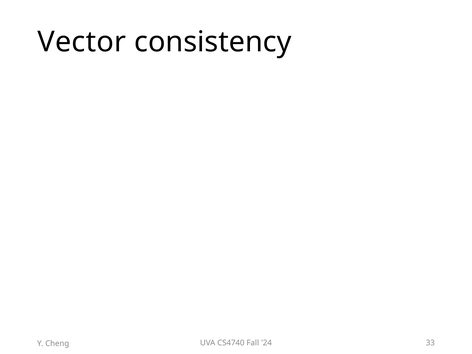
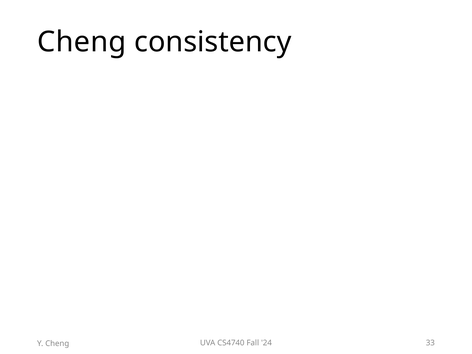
Vector at (82, 42): Vector -> Cheng
